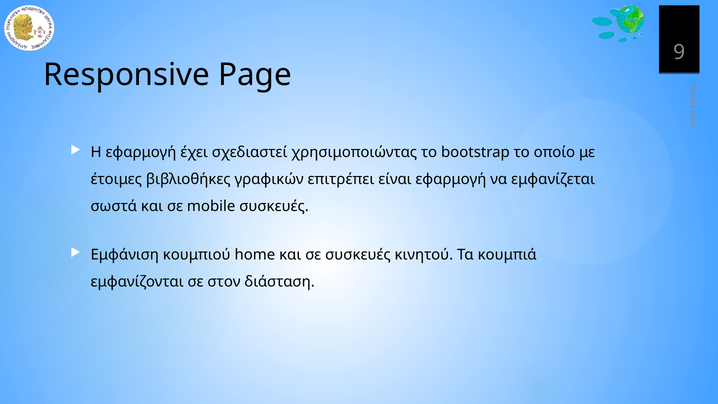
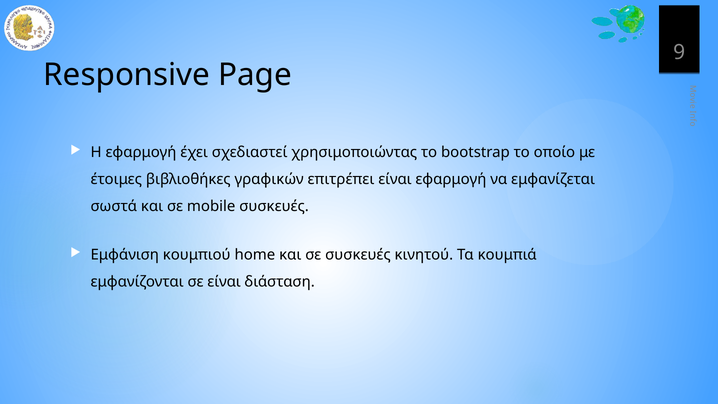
σε στον: στον -> είναι
